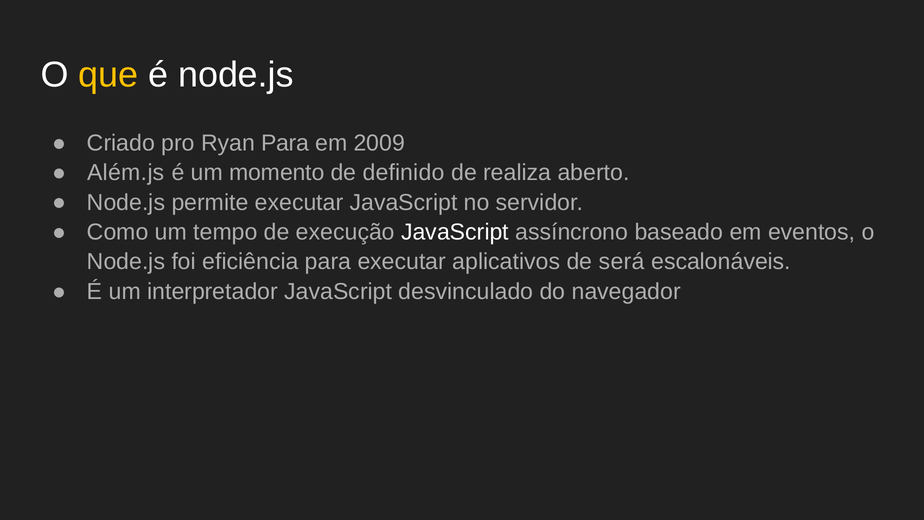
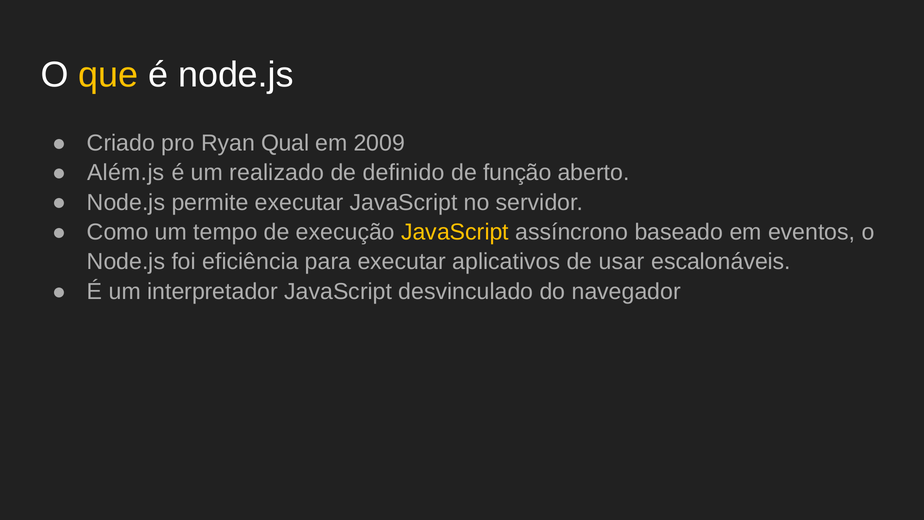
Ryan Para: Para -> Qual
momento: momento -> realizado
realiza: realiza -> função
JavaScript at (455, 232) colour: white -> yellow
será: será -> usar
